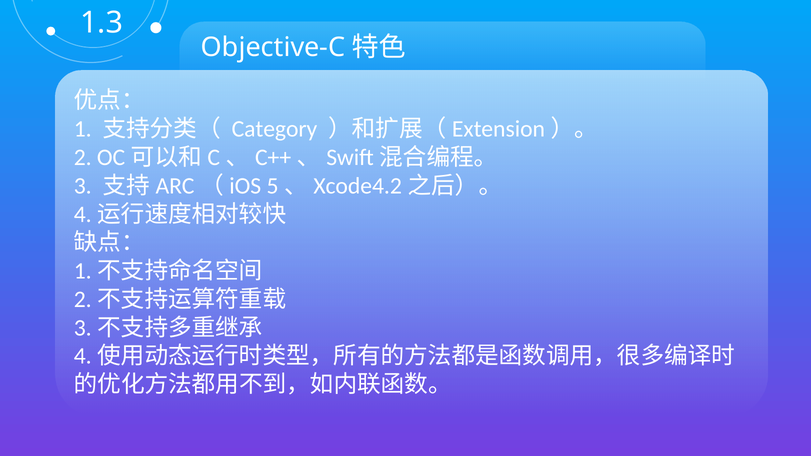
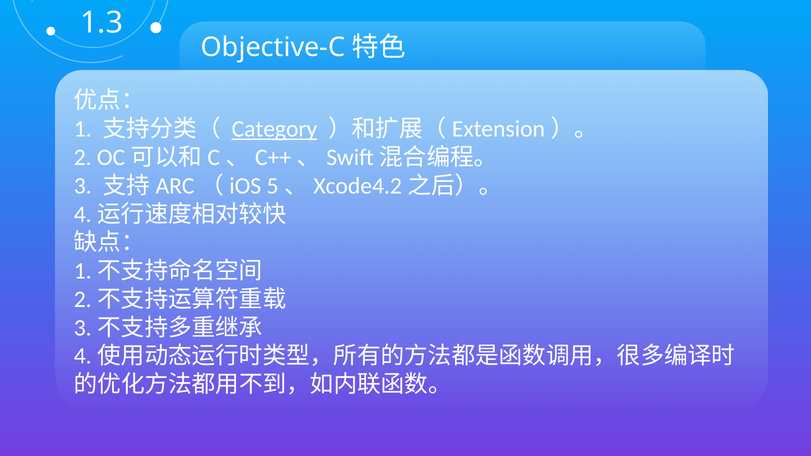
Category underline: none -> present
